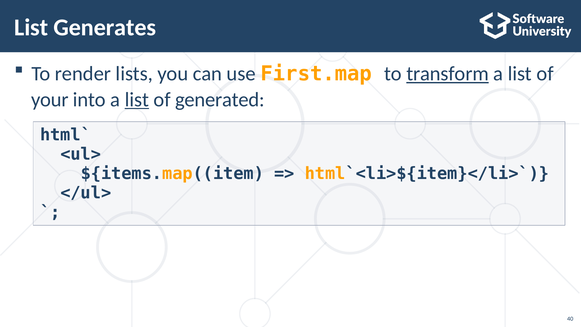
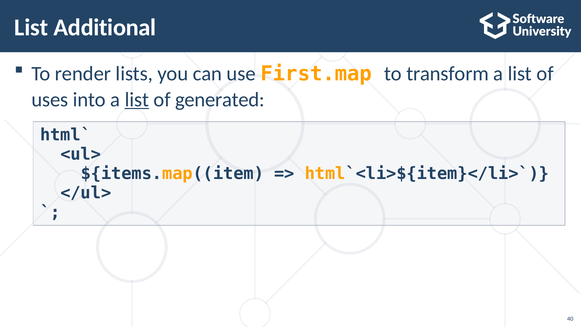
Generates: Generates -> Additional
transform underline: present -> none
your: your -> uses
